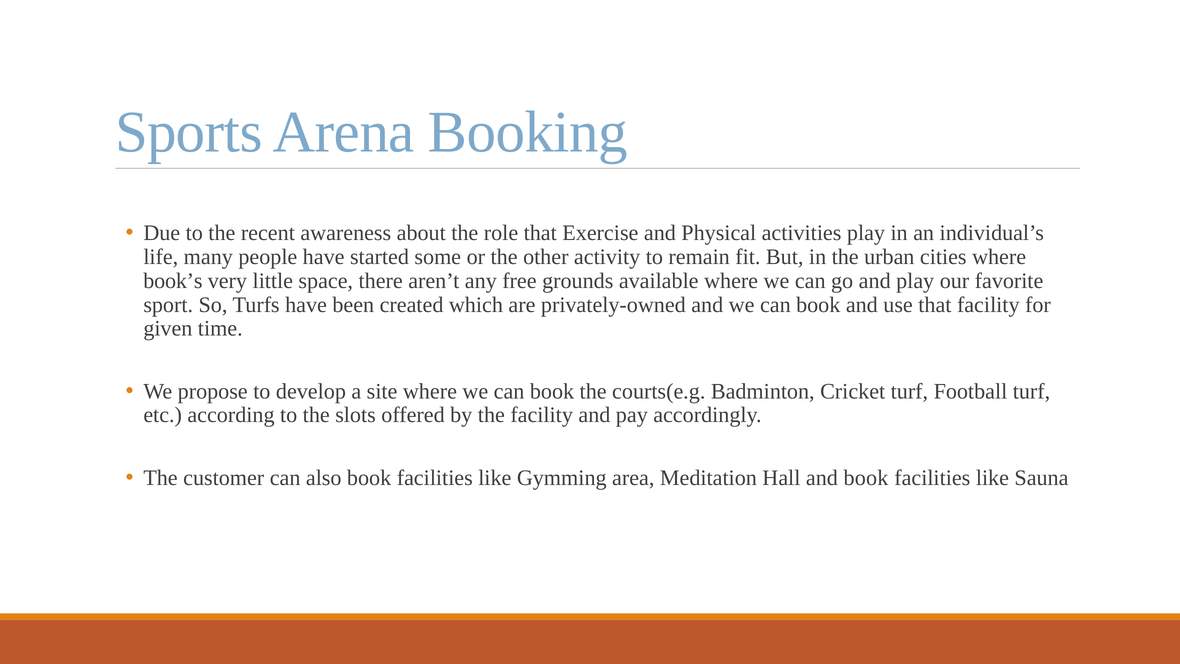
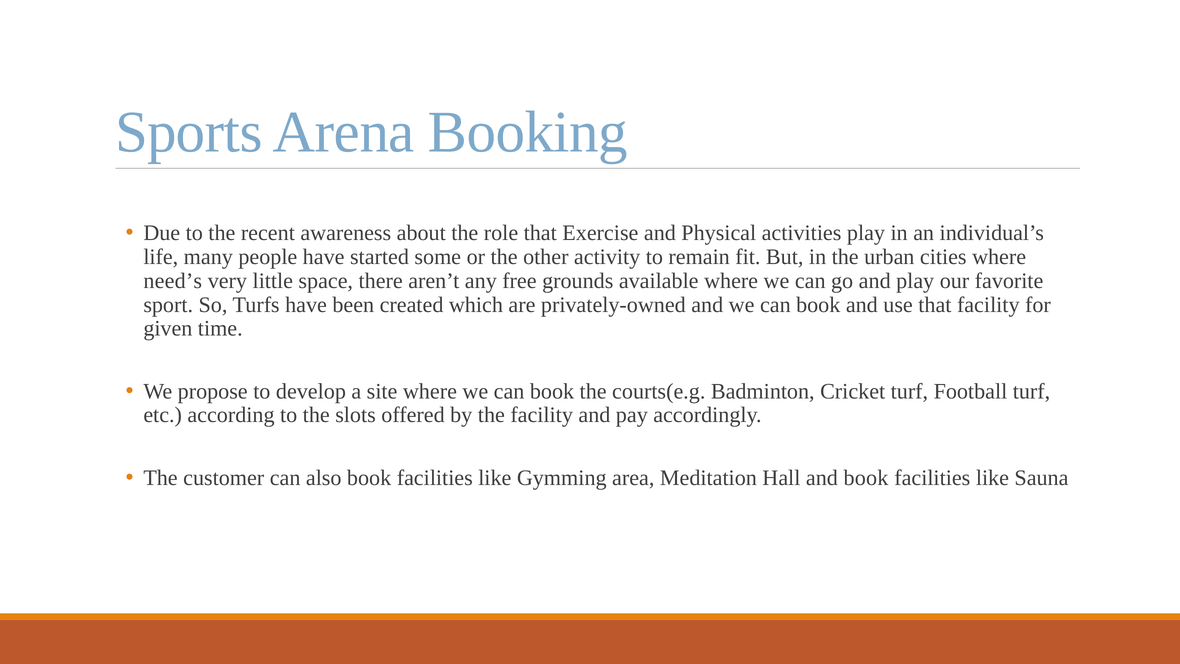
book’s: book’s -> need’s
